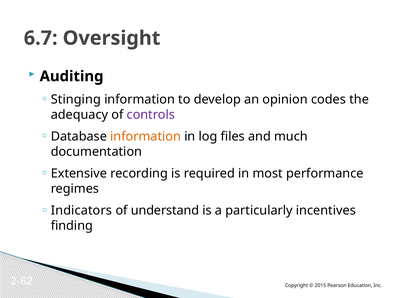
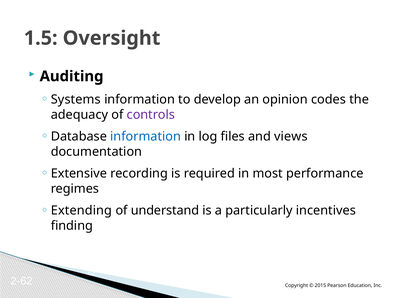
6.7: 6.7 -> 1.5
Stinging: Stinging -> Systems
information at (146, 136) colour: orange -> blue
much: much -> views
Indicators: Indicators -> Extending
